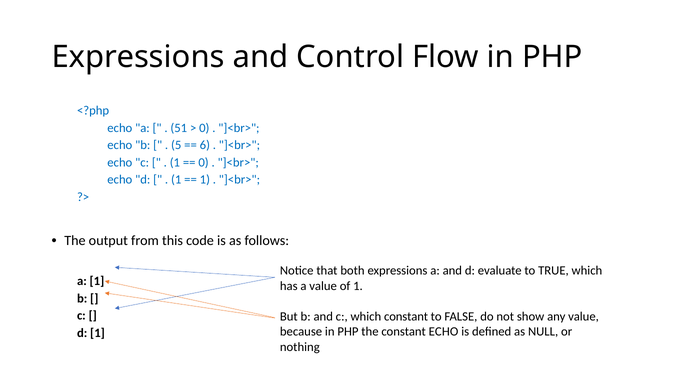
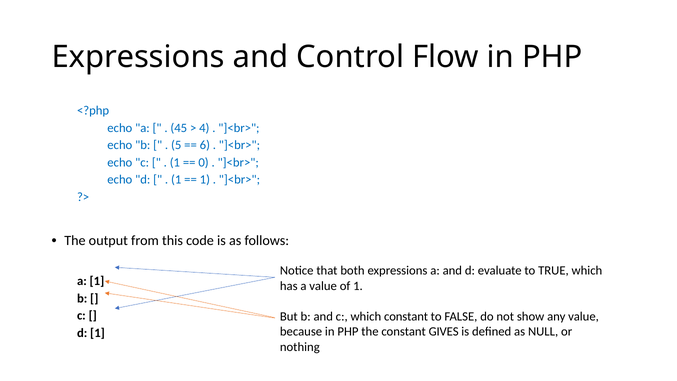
51: 51 -> 45
0 at (204, 128): 0 -> 4
constant ECHO: ECHO -> GIVES
